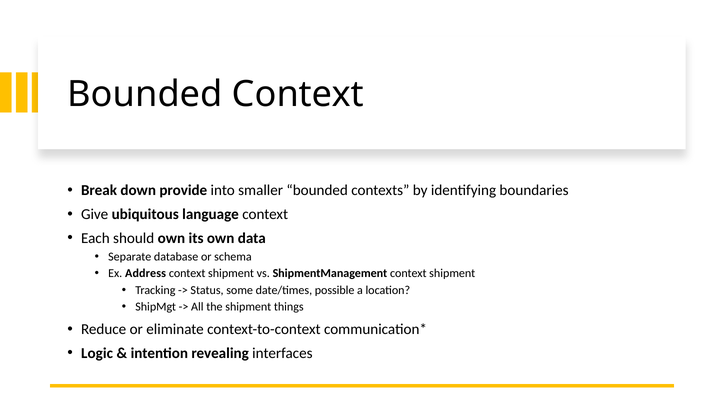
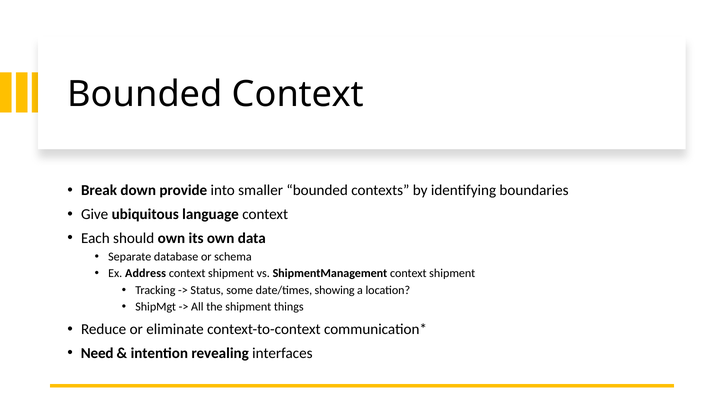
possible: possible -> showing
Logic: Logic -> Need
